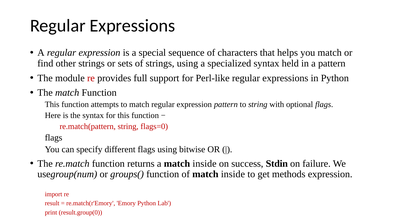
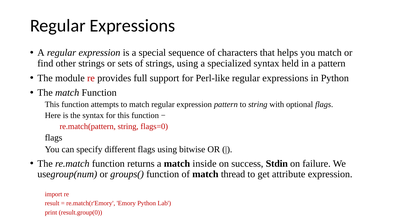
of match inside: inside -> thread
methods: methods -> attribute
